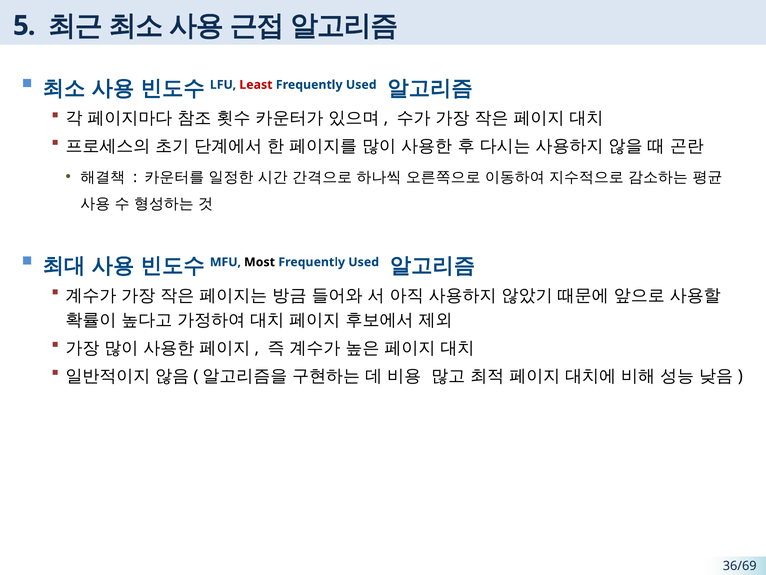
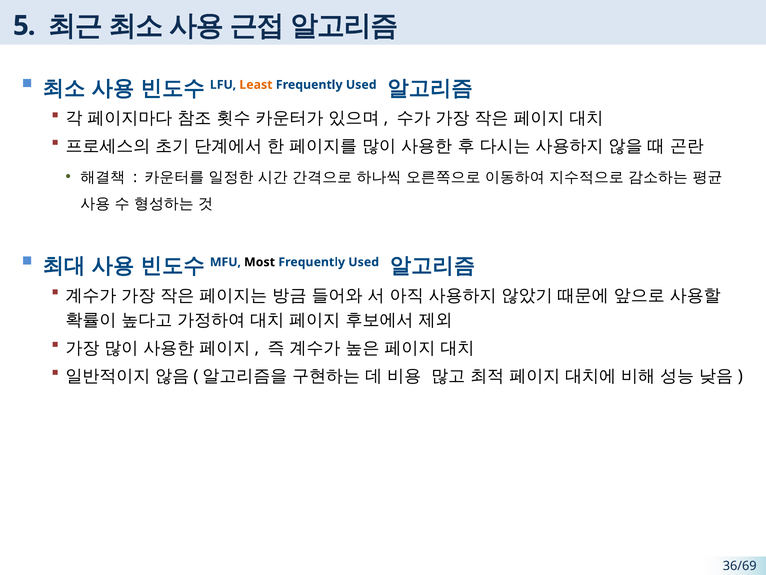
Least colour: red -> orange
